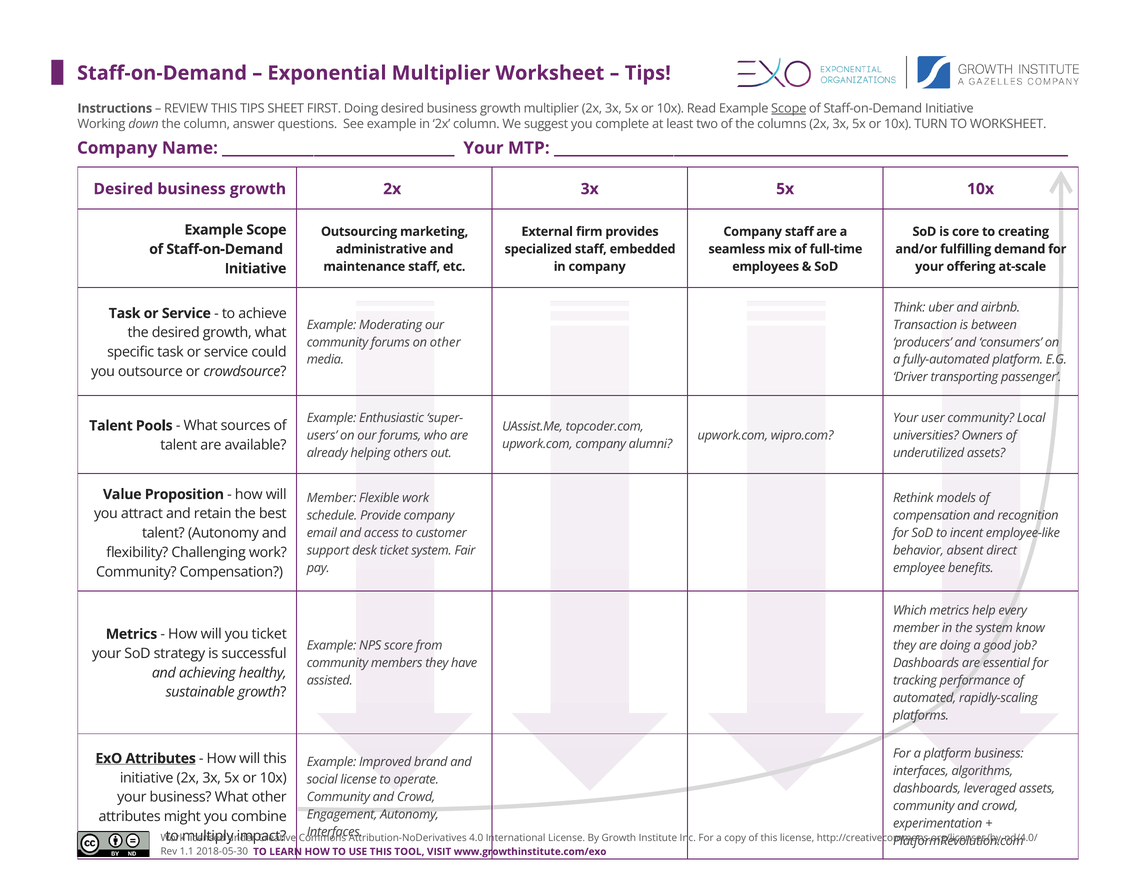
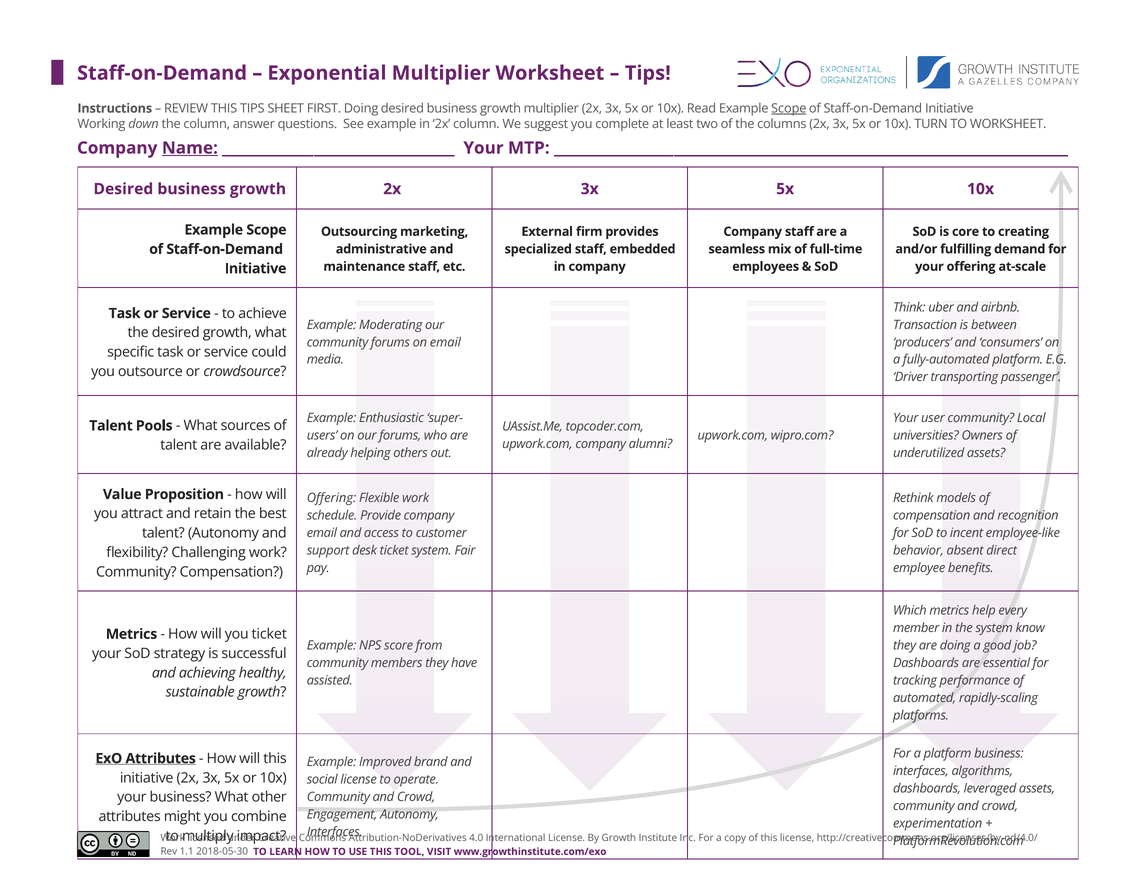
Name underline: none -> present
on other: other -> email
Member at (332, 498): Member -> Offering
